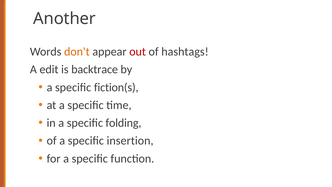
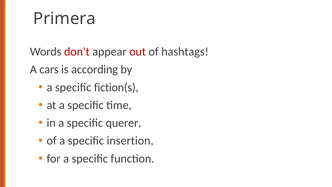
Another: Another -> Primera
don't colour: orange -> red
edit: edit -> cars
backtrace: backtrace -> according
folding: folding -> querer
